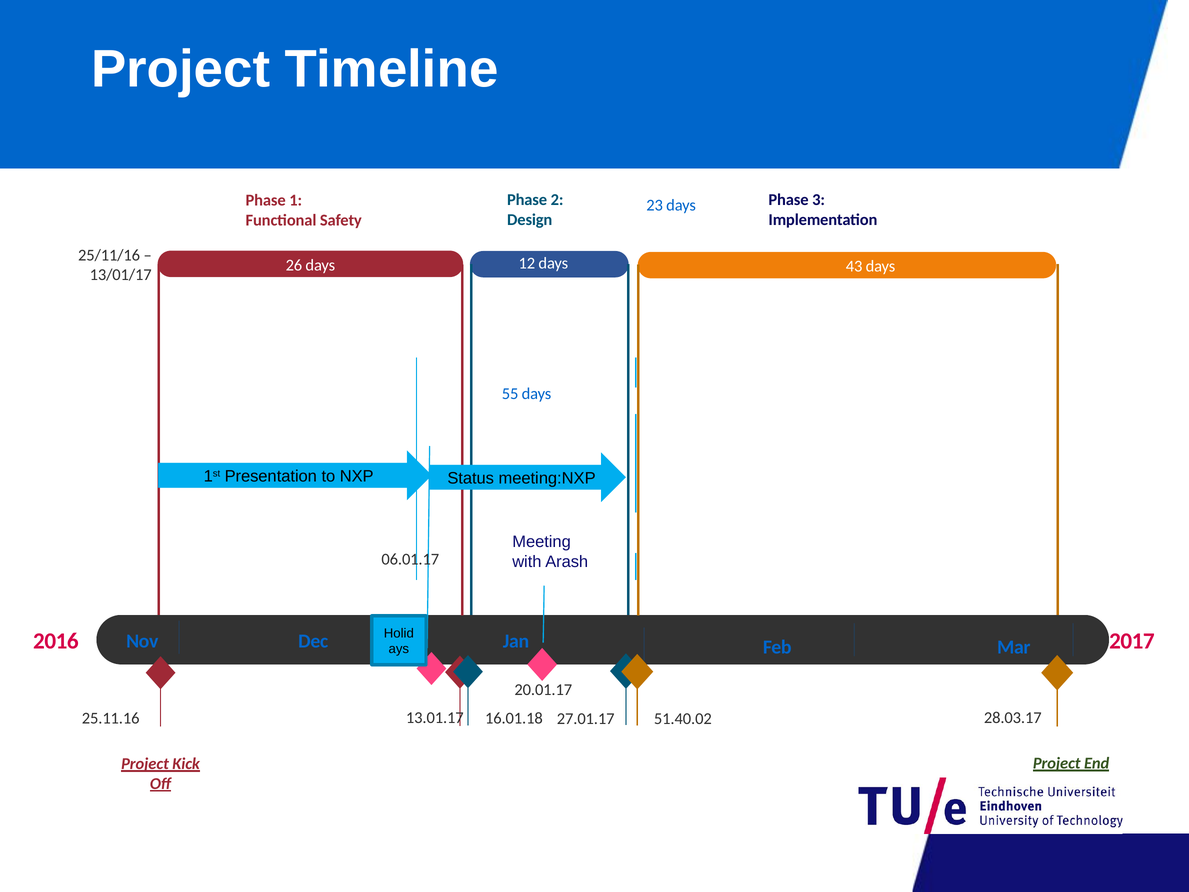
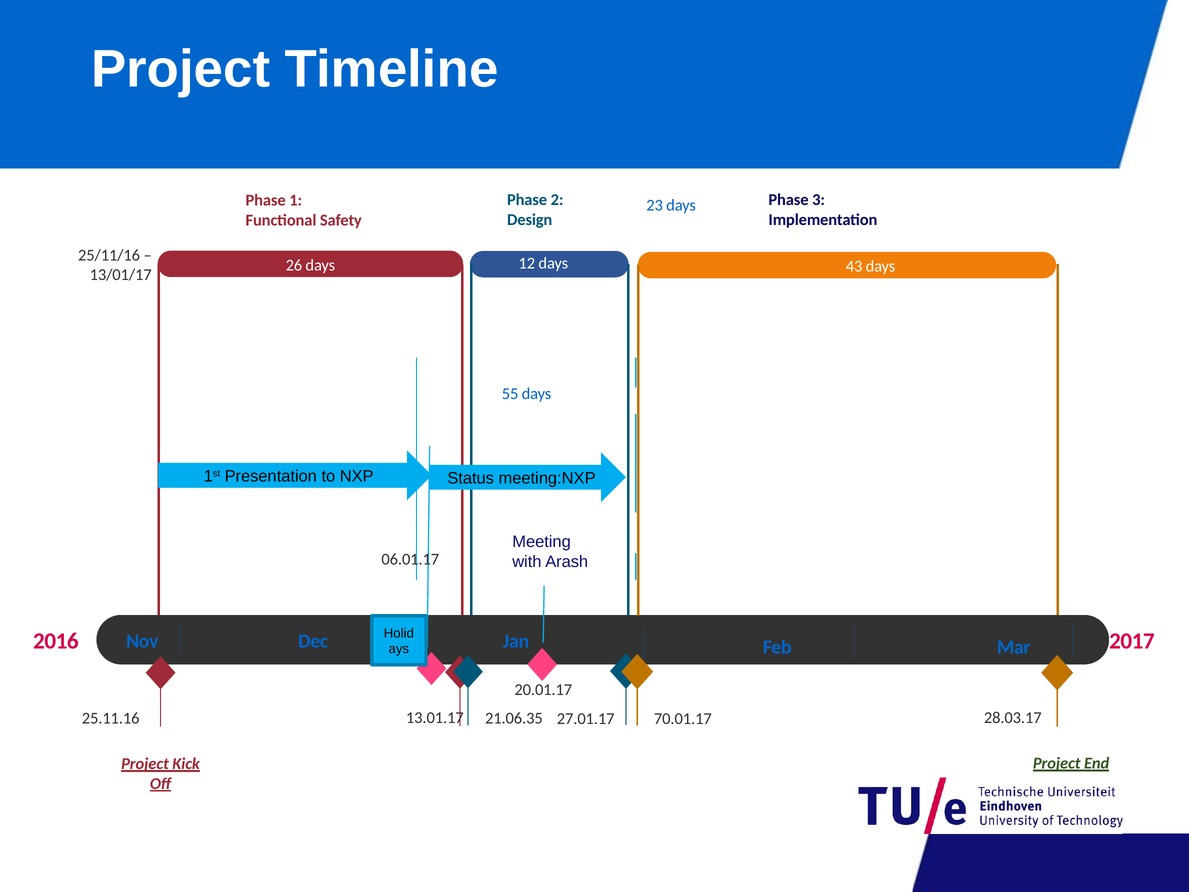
16.01.18: 16.01.18 -> 21.06.35
51.40.02: 51.40.02 -> 70.01.17
